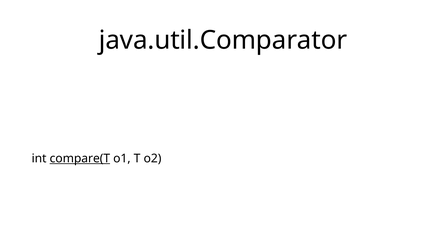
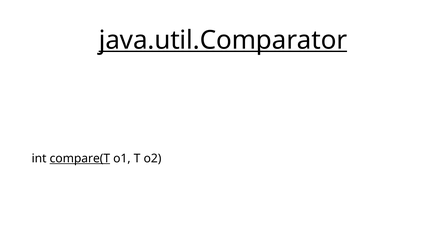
java.util.Comparator underline: none -> present
